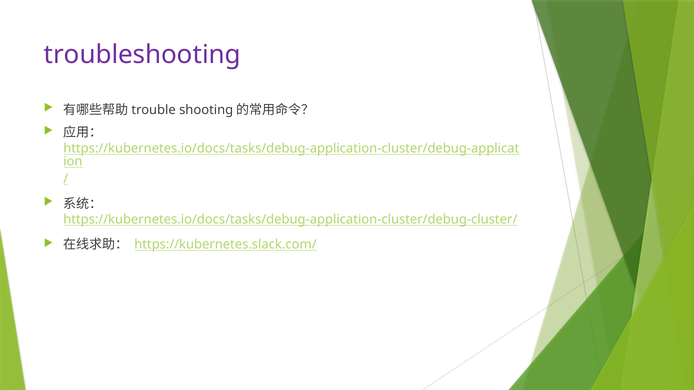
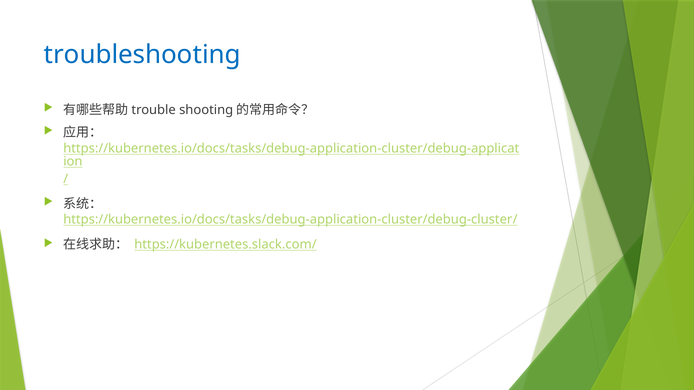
troubleshooting colour: purple -> blue
